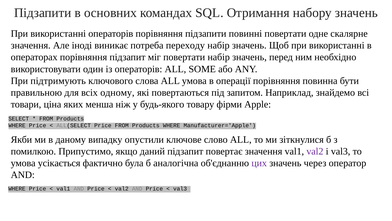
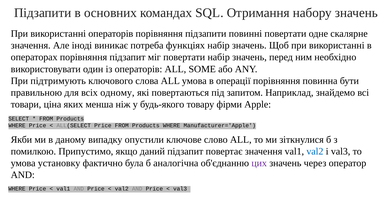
переходу: переходу -> функціях
val2 at (315, 151) colour: purple -> blue
усікається: усікається -> установку
